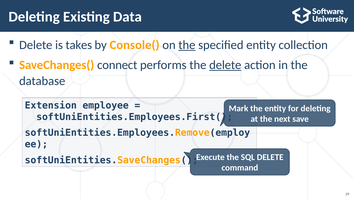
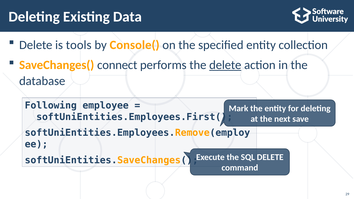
takes: takes -> tools
the at (187, 45) underline: present -> none
Extension: Extension -> Following
